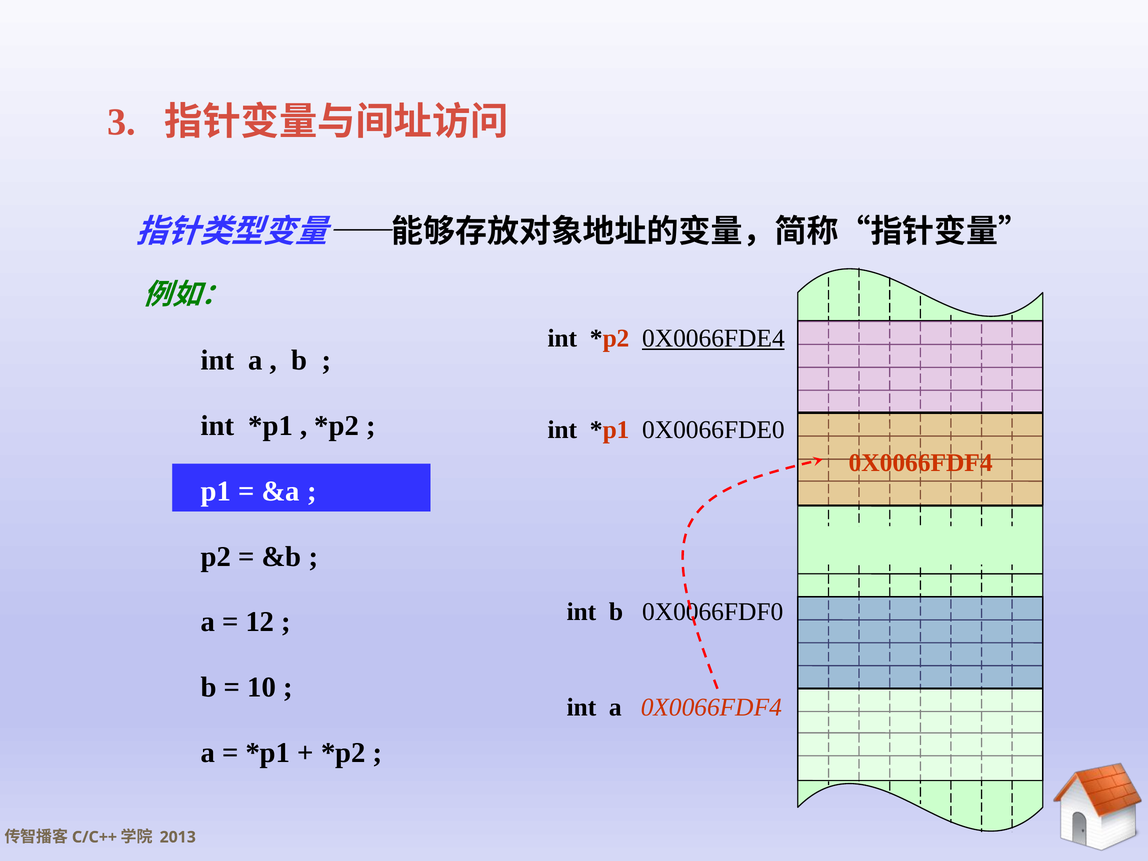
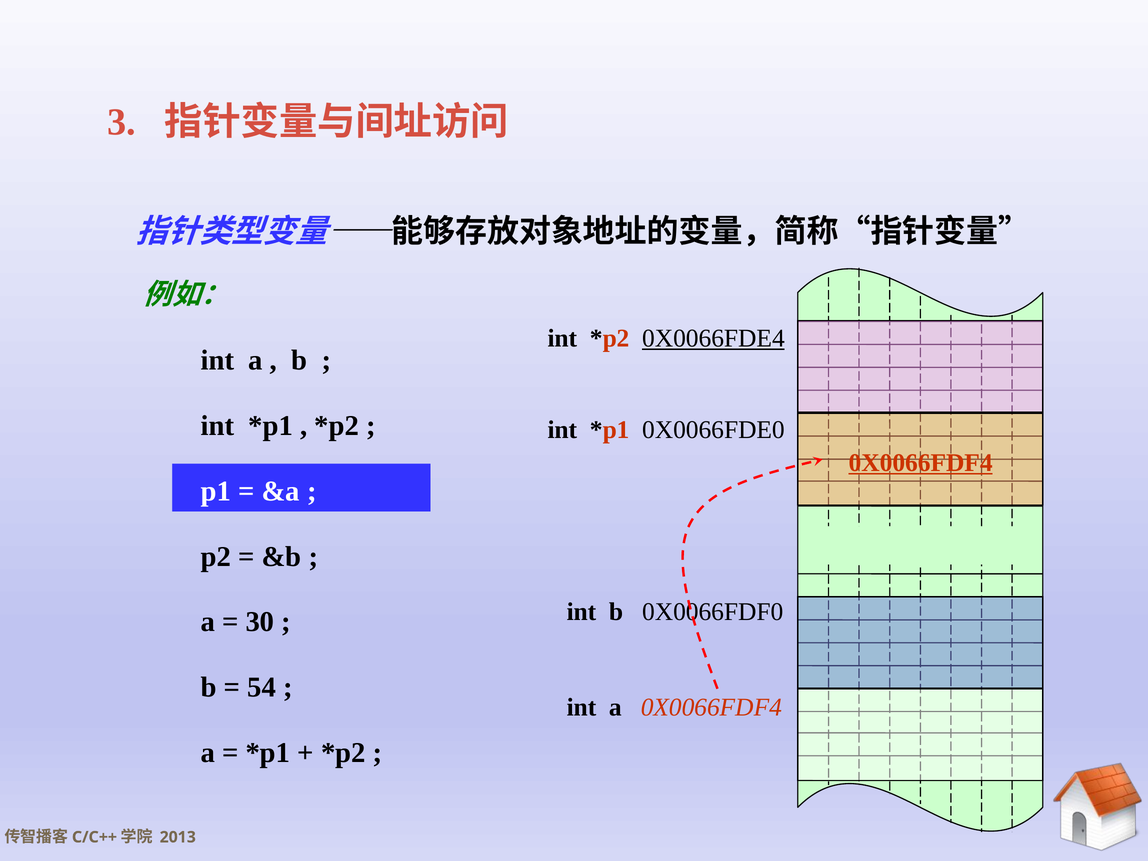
0X0066FDF4 at (921, 463) underline: none -> present
12: 12 -> 30
10: 10 -> 54
